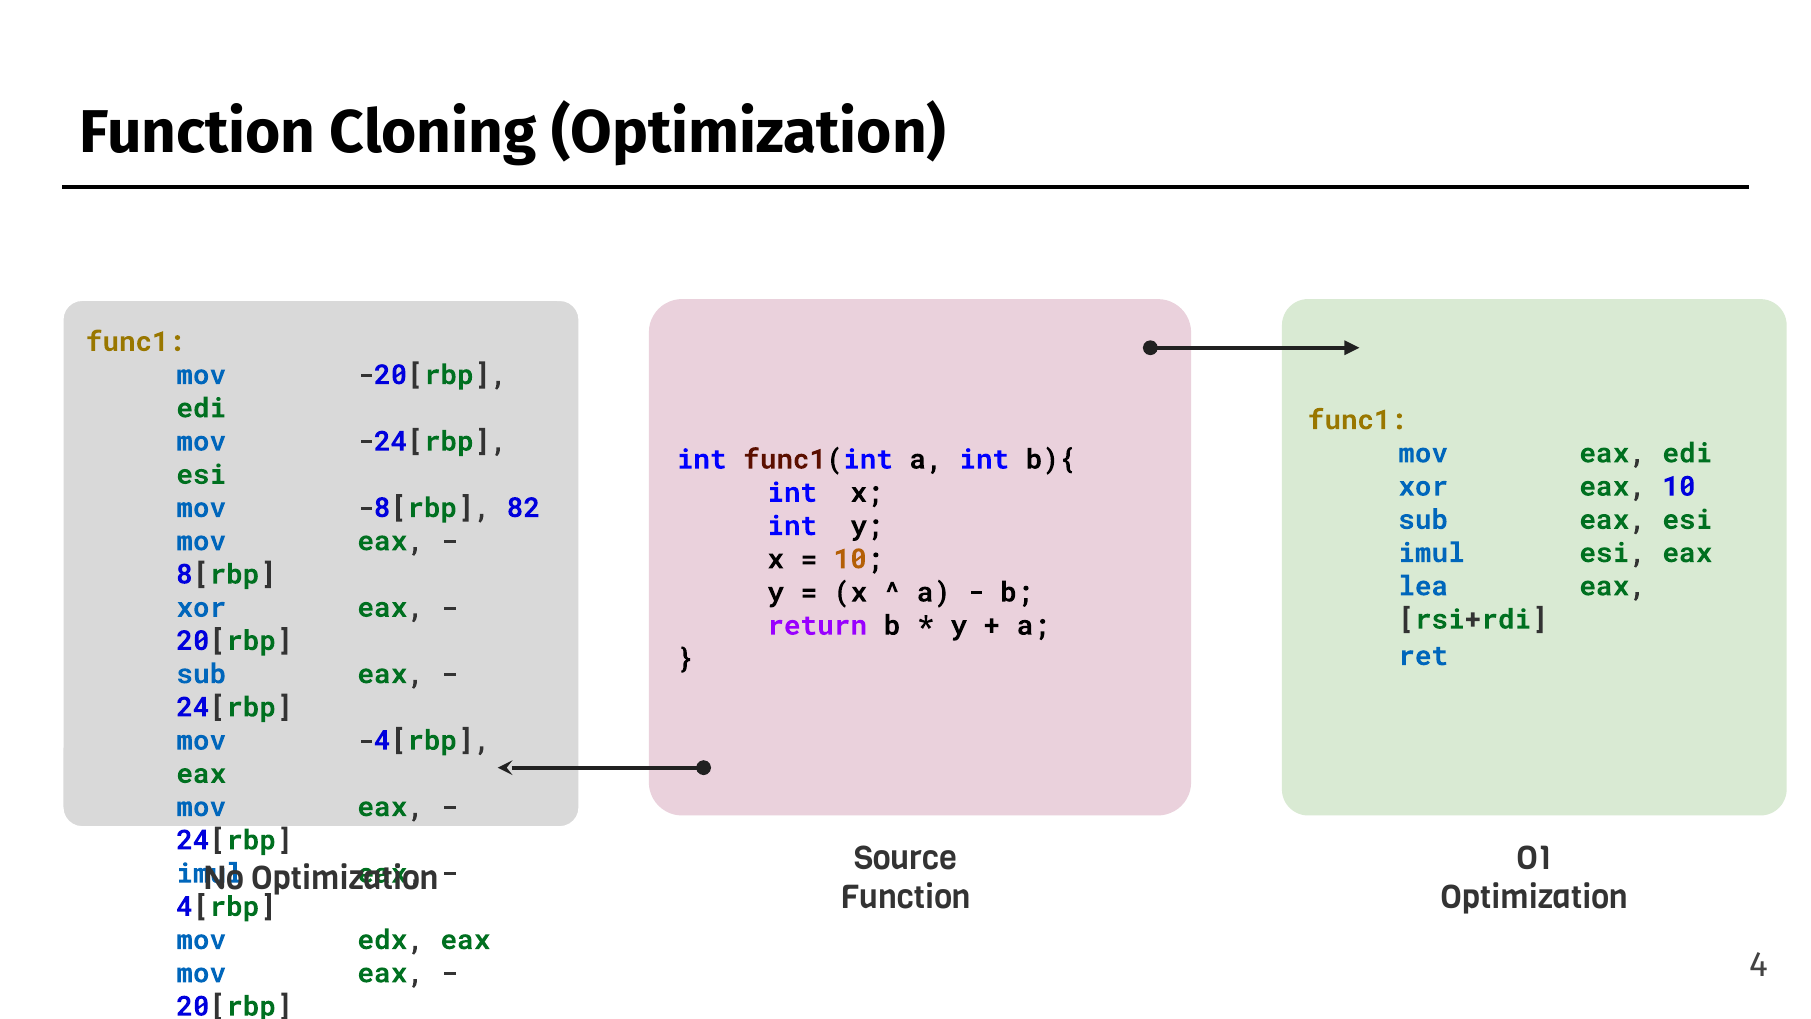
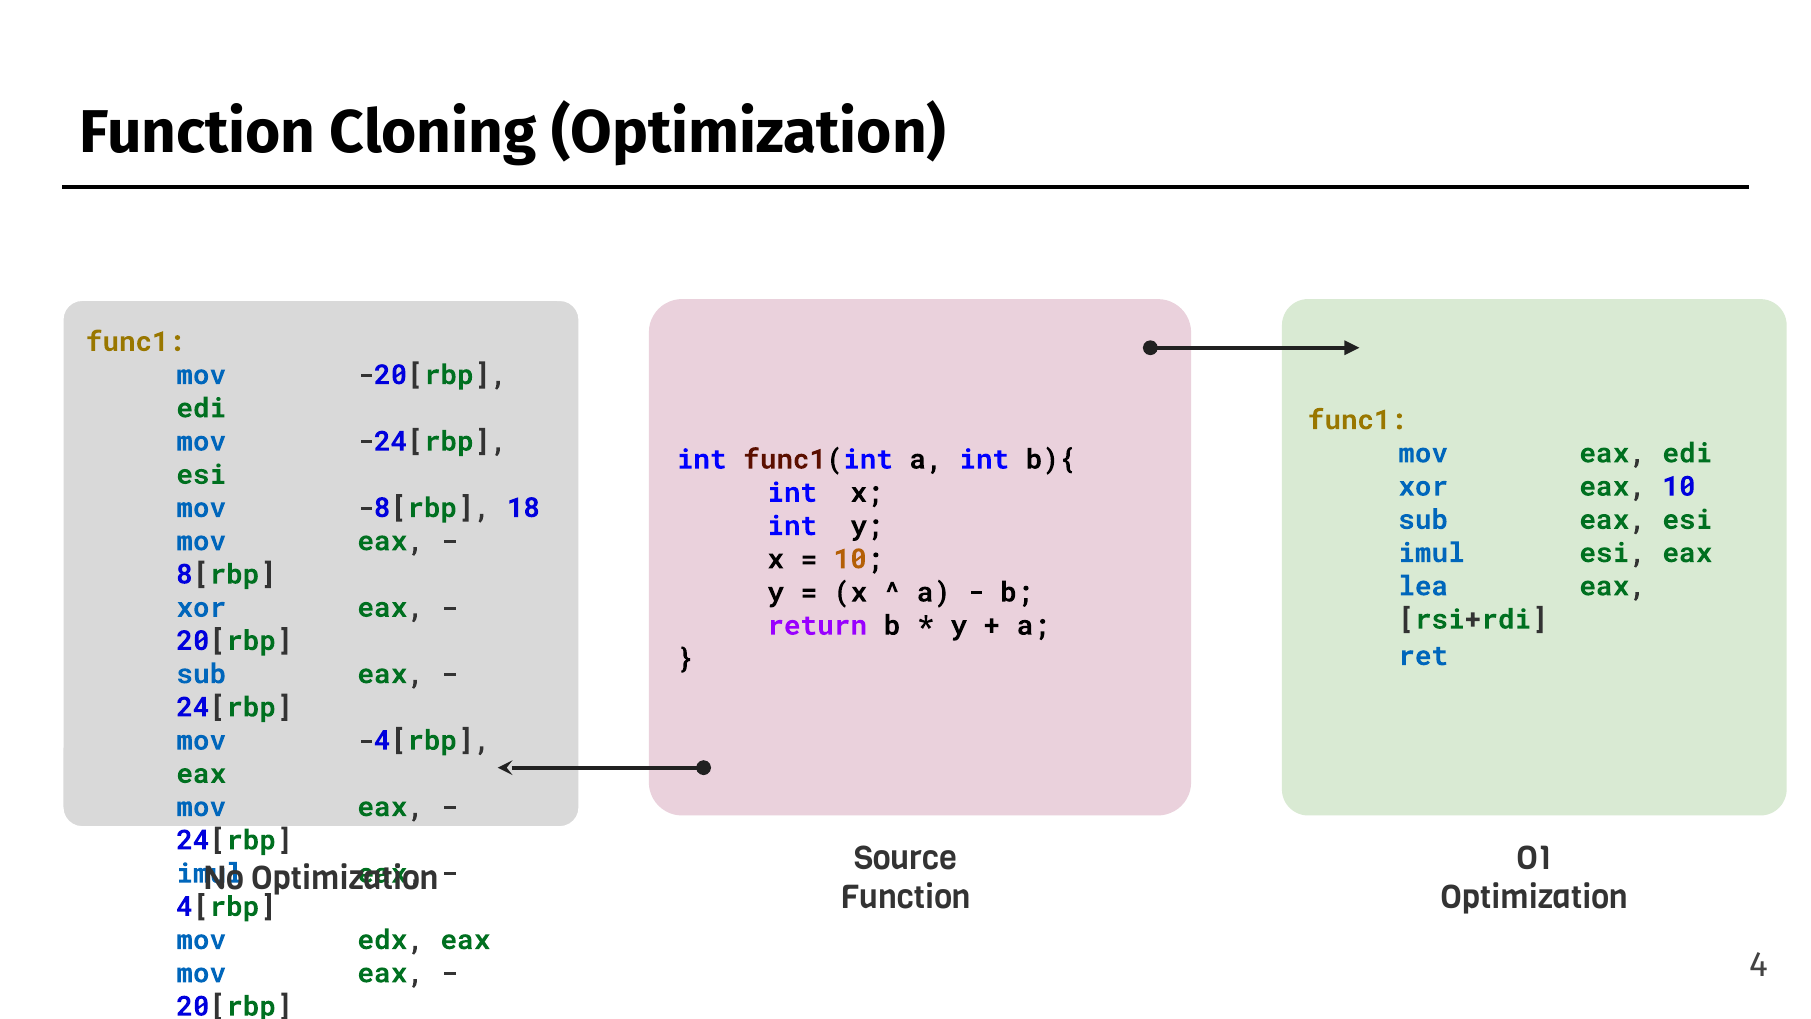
82: 82 -> 18
